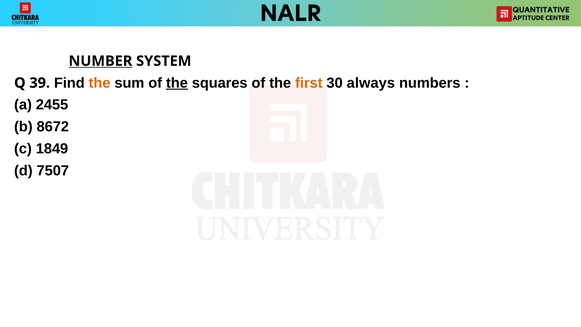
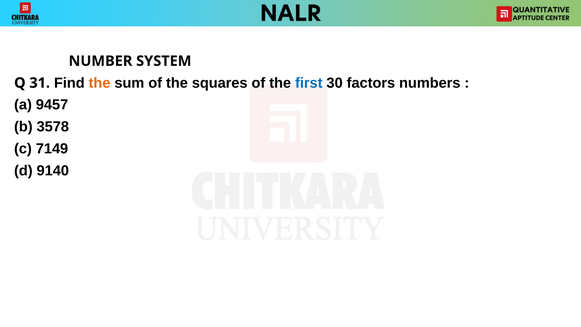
NUMBER underline: present -> none
39: 39 -> 31
the at (177, 83) underline: present -> none
first colour: orange -> blue
always: always -> factors
2455: 2455 -> 9457
8672: 8672 -> 3578
1849: 1849 -> 7149
7507: 7507 -> 9140
